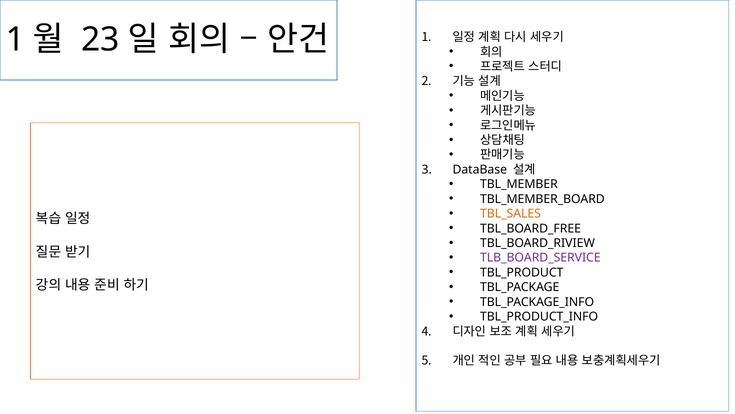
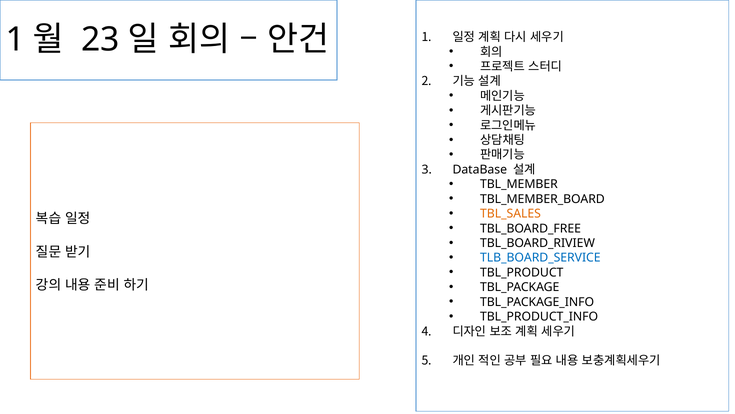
TLB_BOARD_SERVICE colour: purple -> blue
